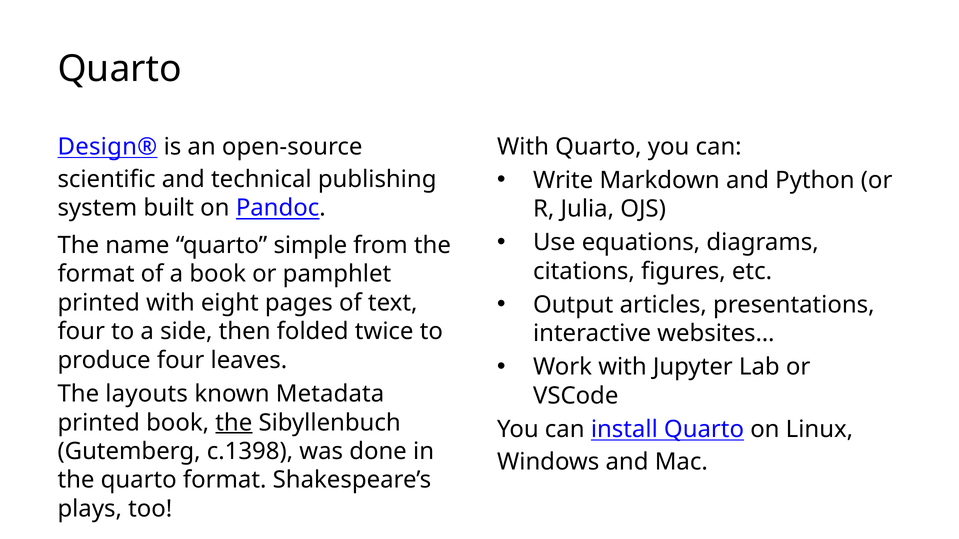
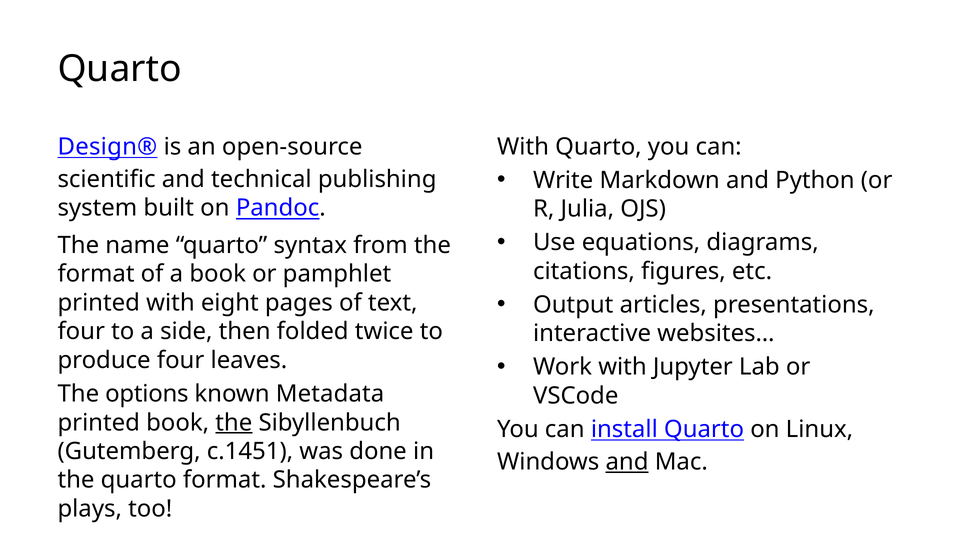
simple: simple -> syntax
layouts: layouts -> options
c.1398: c.1398 -> c.1451
and at (627, 462) underline: none -> present
